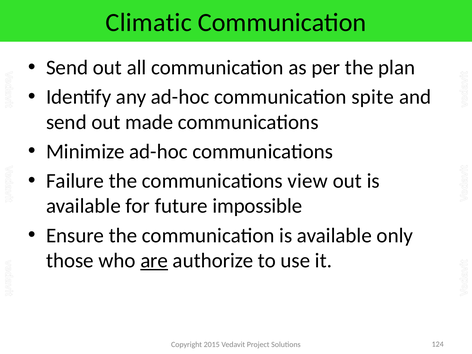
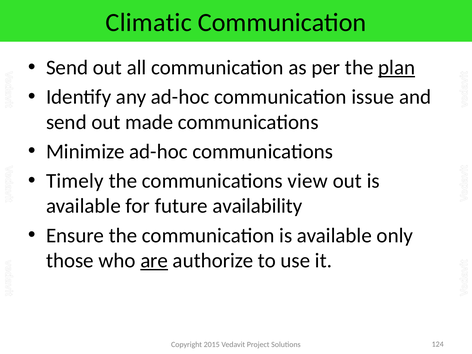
plan underline: none -> present
spite: spite -> issue
Failure: Failure -> Timely
impossible: impossible -> availability
